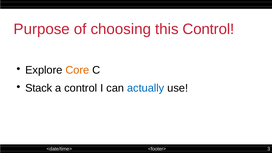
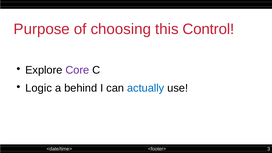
Core colour: orange -> purple
Stack: Stack -> Logic
a control: control -> behind
